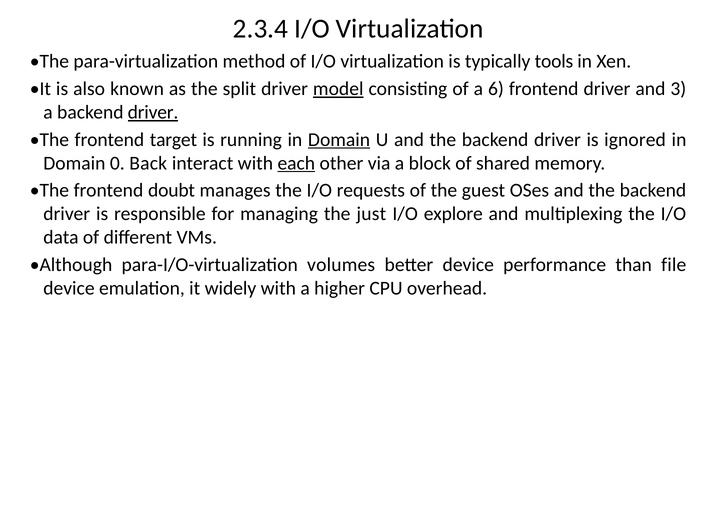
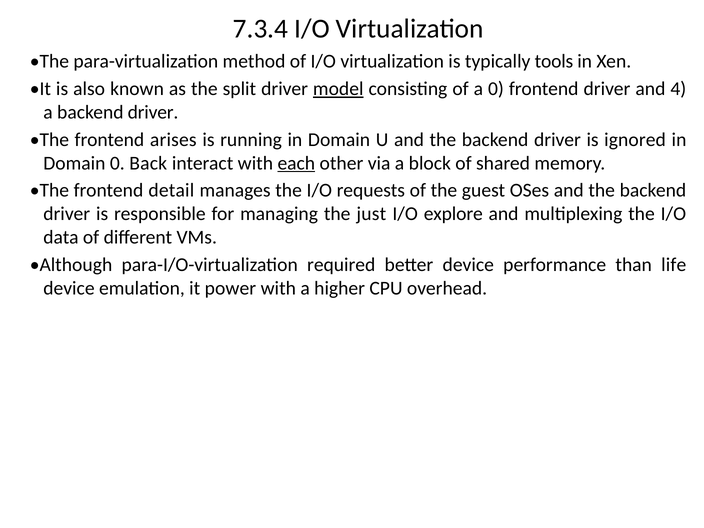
2.3.4: 2.3.4 -> 7.3.4
a 6: 6 -> 0
3: 3 -> 4
driver at (153, 112) underline: present -> none
target: target -> arises
Domain at (339, 140) underline: present -> none
doubt: doubt -> detail
volumes: volumes -> required
file: file -> life
widely: widely -> power
